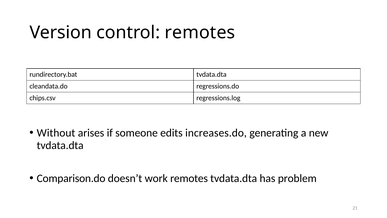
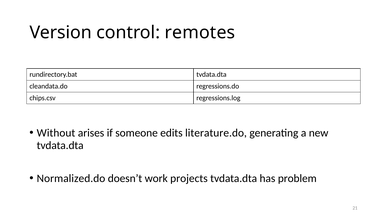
increases.do: increases.do -> literature.do
Comparison.do: Comparison.do -> Normalized.do
work remotes: remotes -> projects
